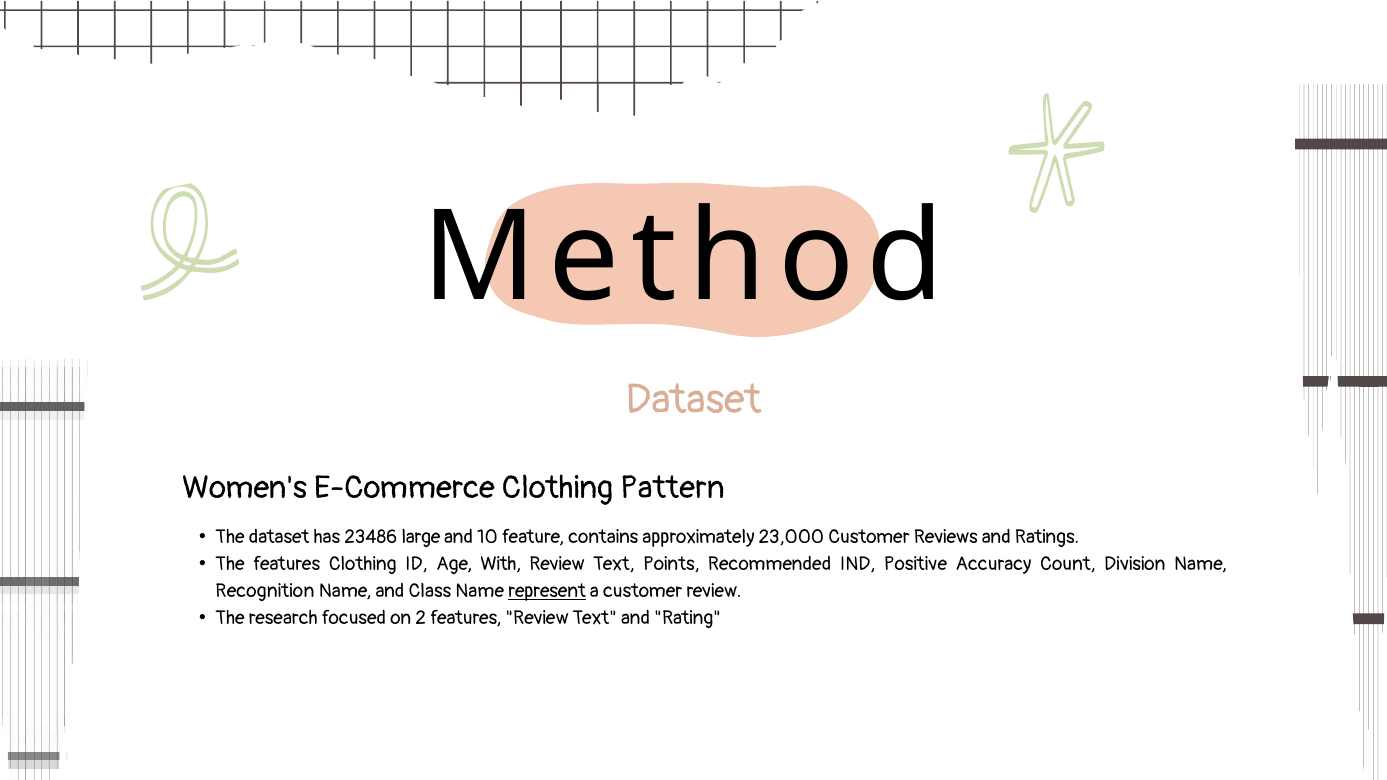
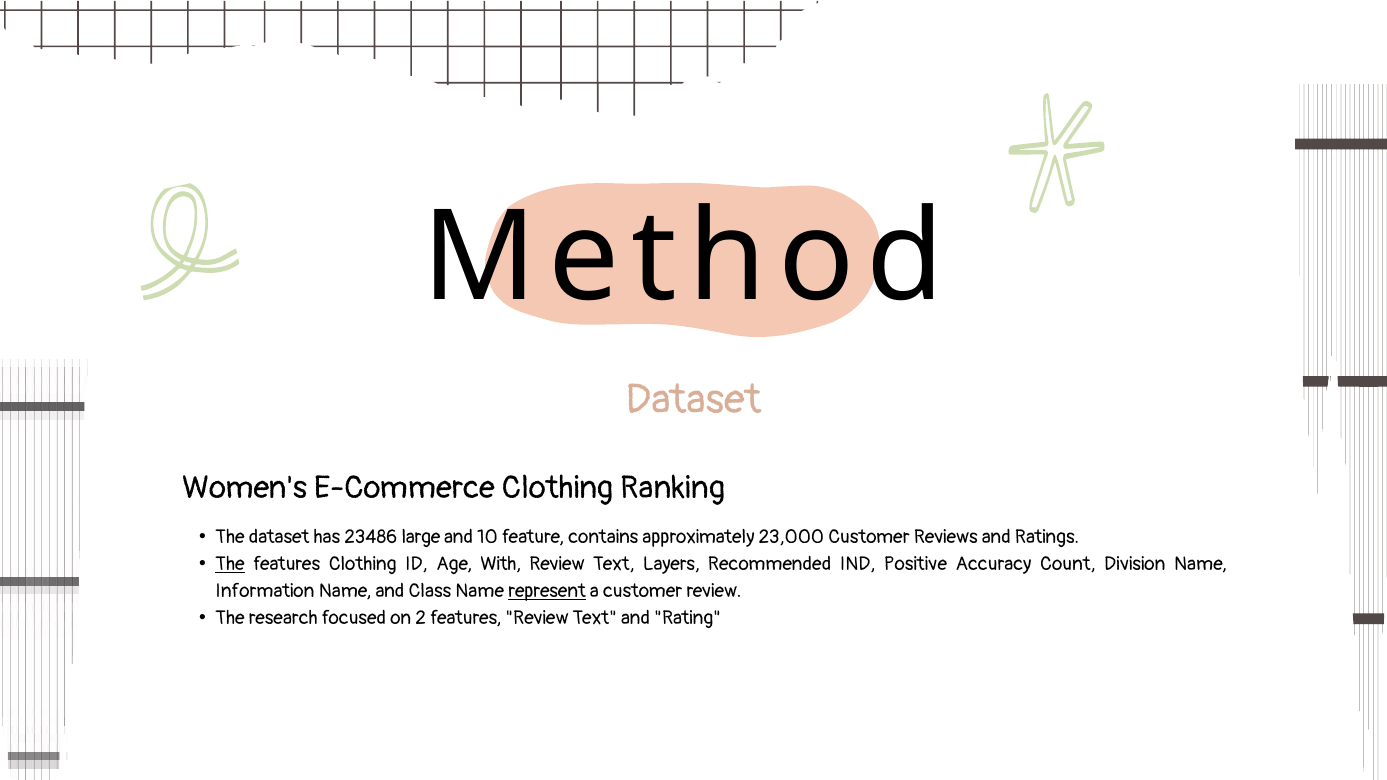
Pattern: Pattern -> Ranking
The at (230, 565) underline: none -> present
Points: Points -> Layers
Recognition: Recognition -> Information
